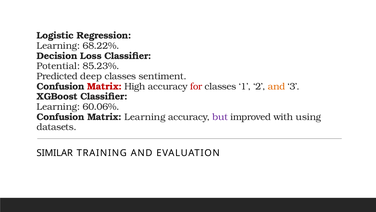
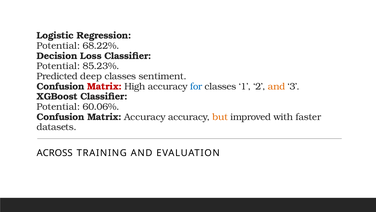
Learning at (58, 46): Learning -> Potential
for colour: red -> blue
Learning at (58, 107): Learning -> Potential
Matrix Learning: Learning -> Accuracy
but colour: purple -> orange
using: using -> faster
SIMILAR: SIMILAR -> ACROSS
